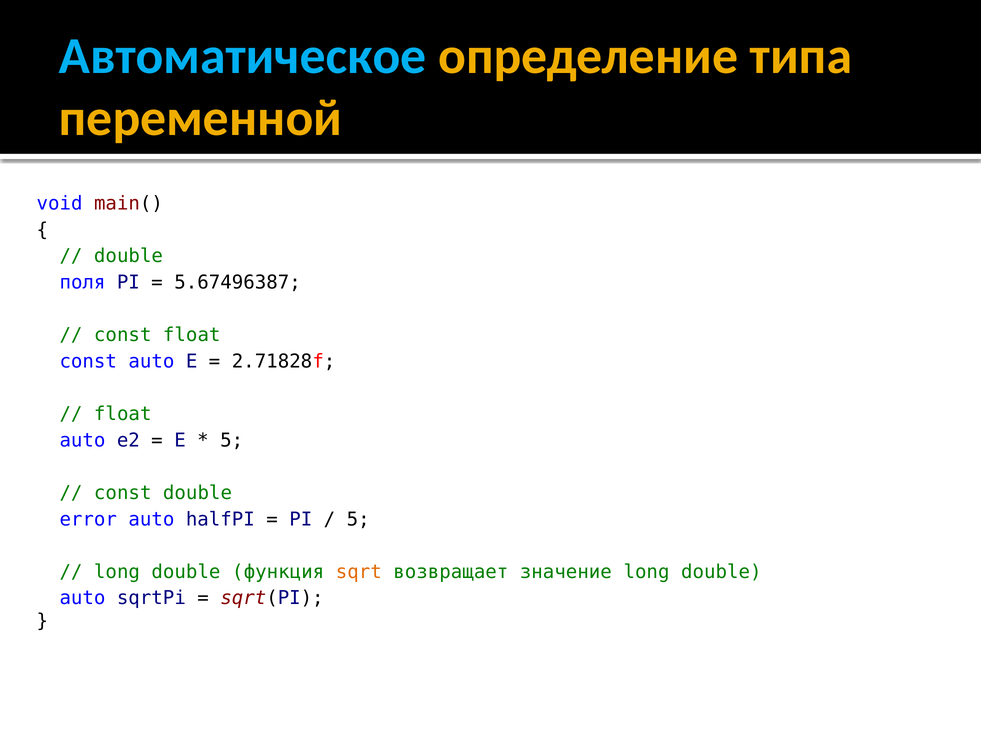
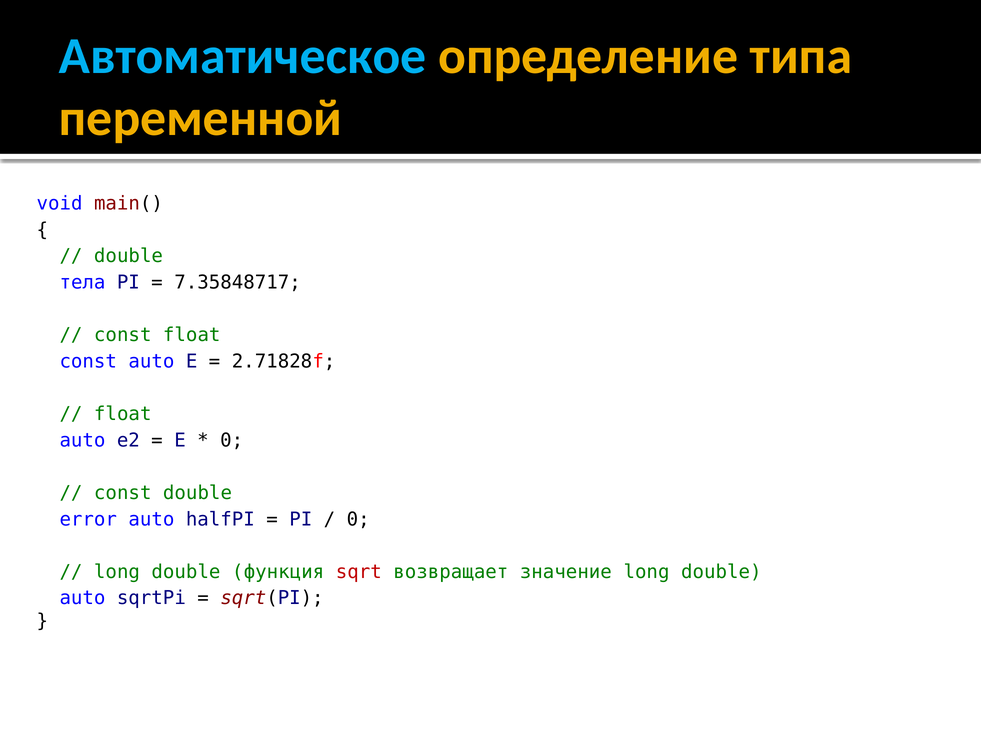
поля: поля -> тела
5.67496387: 5.67496387 -> 7.35848717
5 at (232, 440): 5 -> 0
5 at (358, 519): 5 -> 0
sqrt colour: orange -> red
